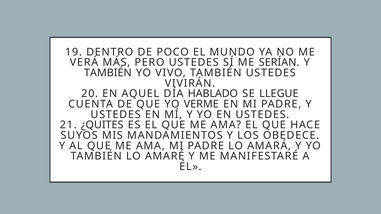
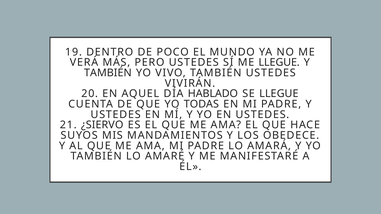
ME SERÍAN: SERÍAN -> LLEGUE
VERME: VERME -> TODAS
¿QUITES: ¿QUITES -> ¿SIERVO
